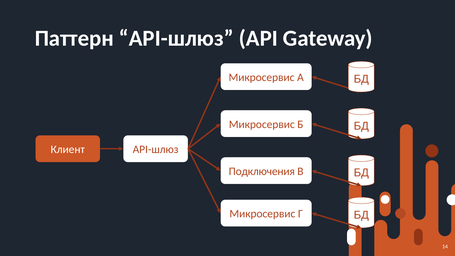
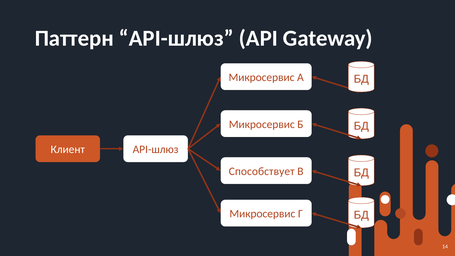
Подключения: Подключения -> Способствует
